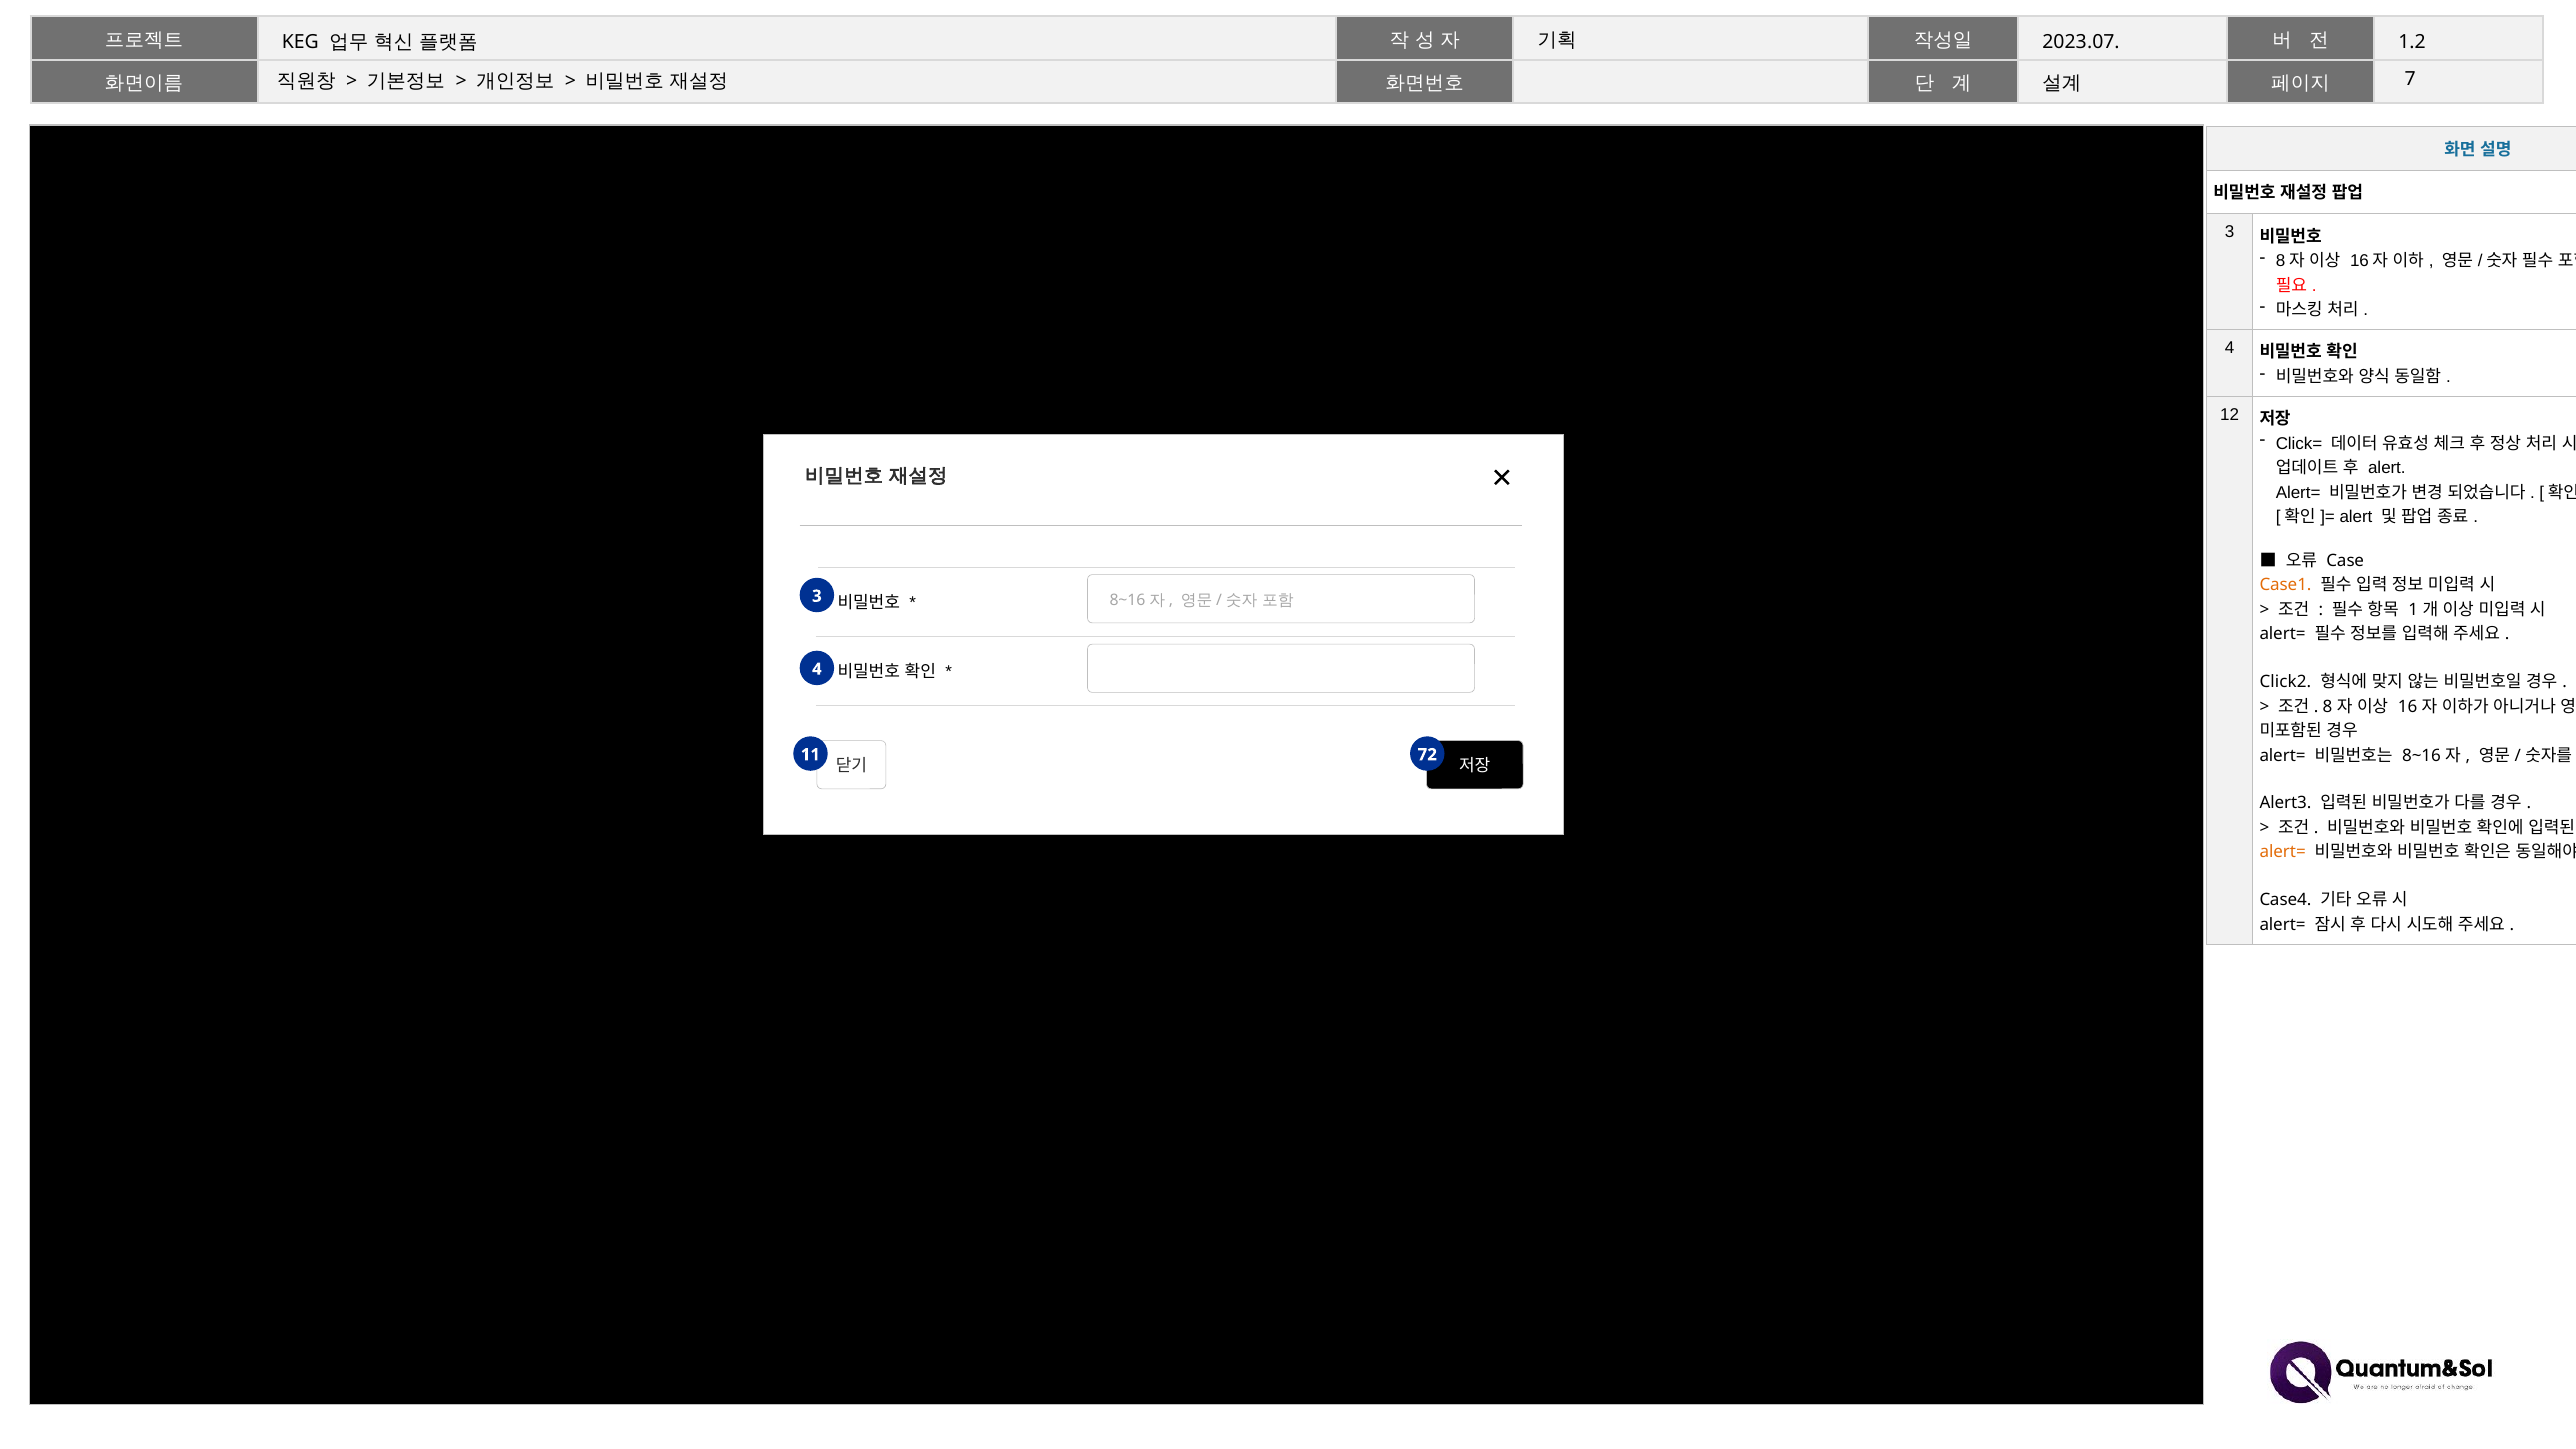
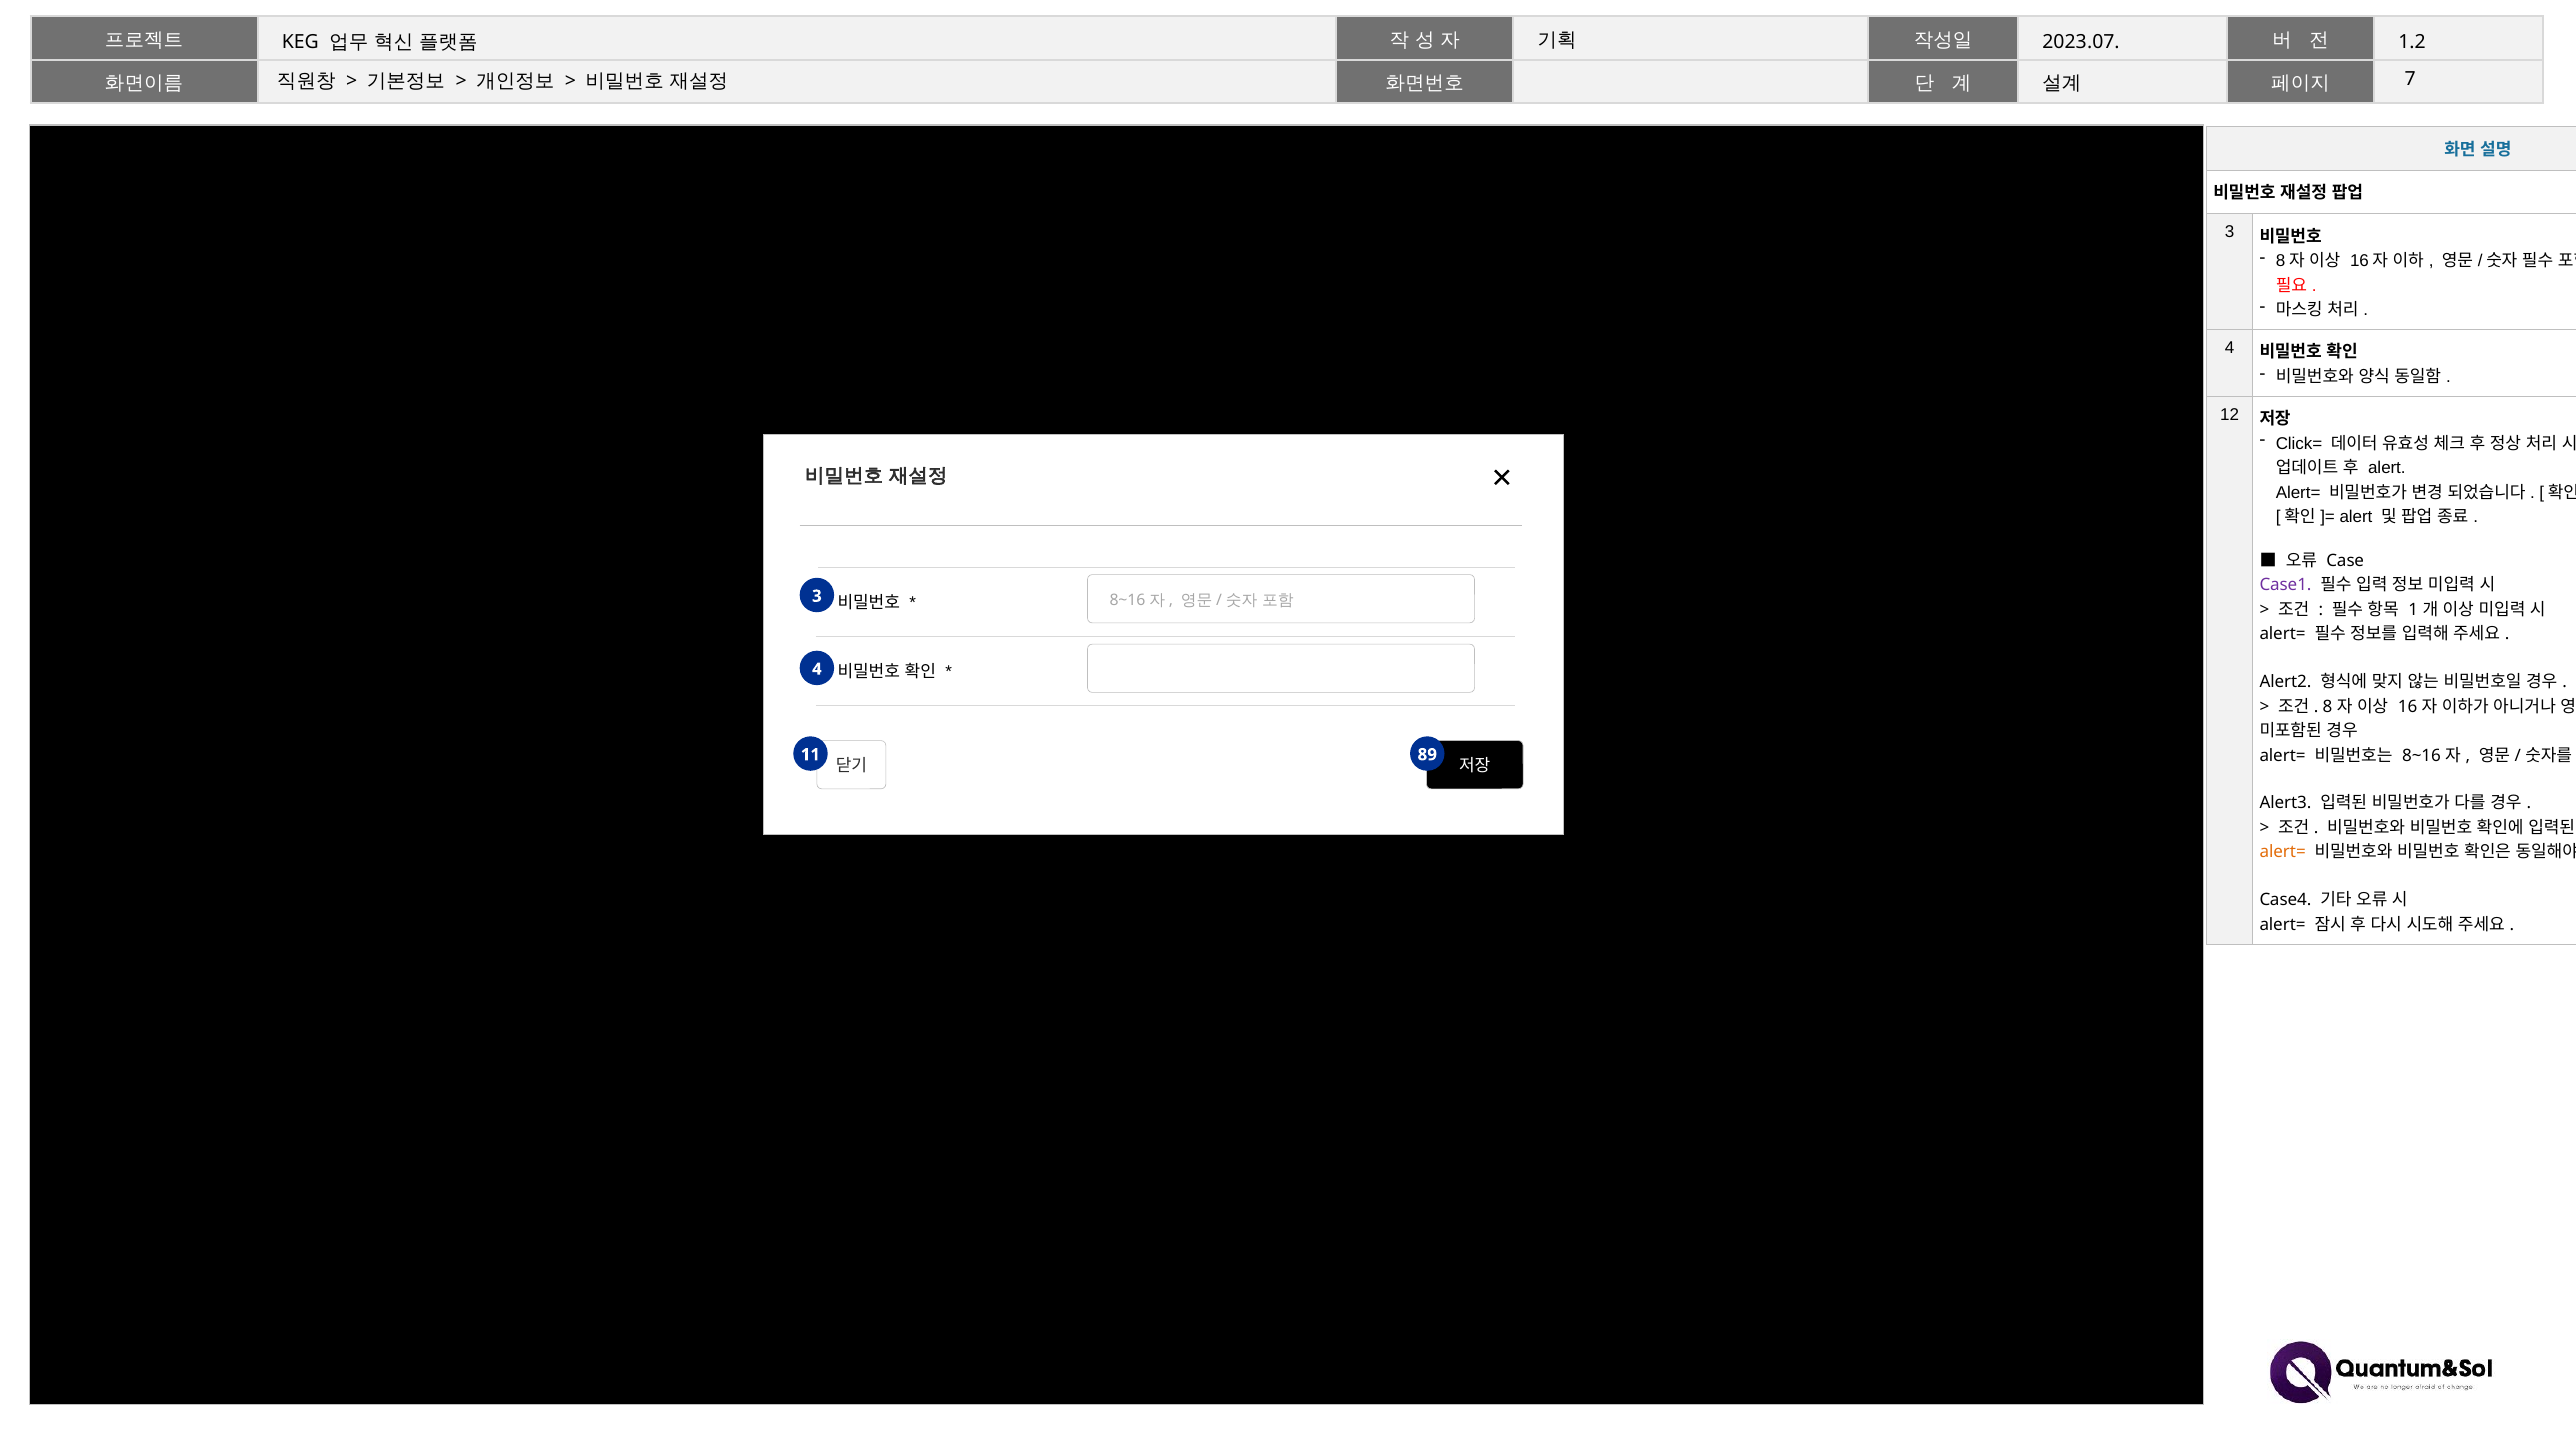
Case1 colour: orange -> purple
Click2: Click2 -> Alert2
72: 72 -> 89
